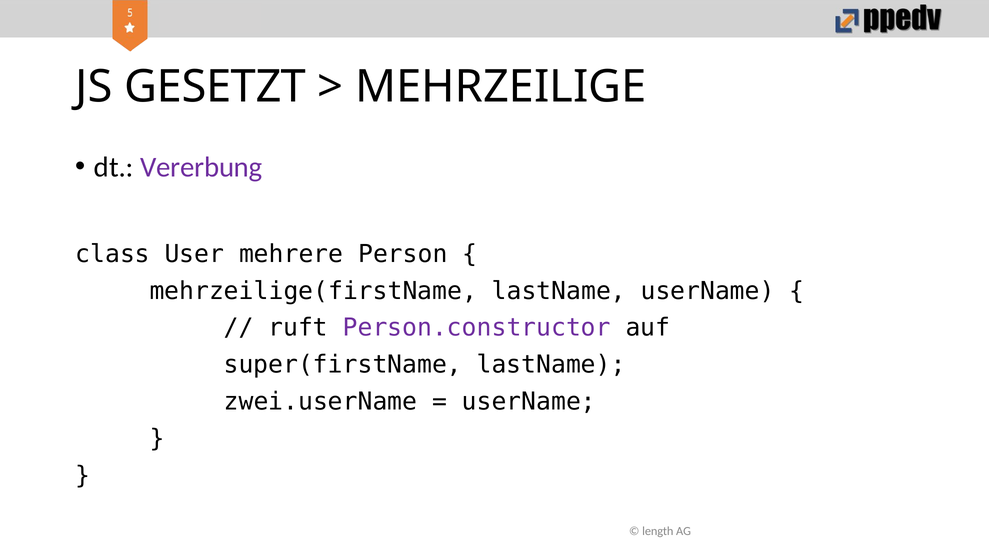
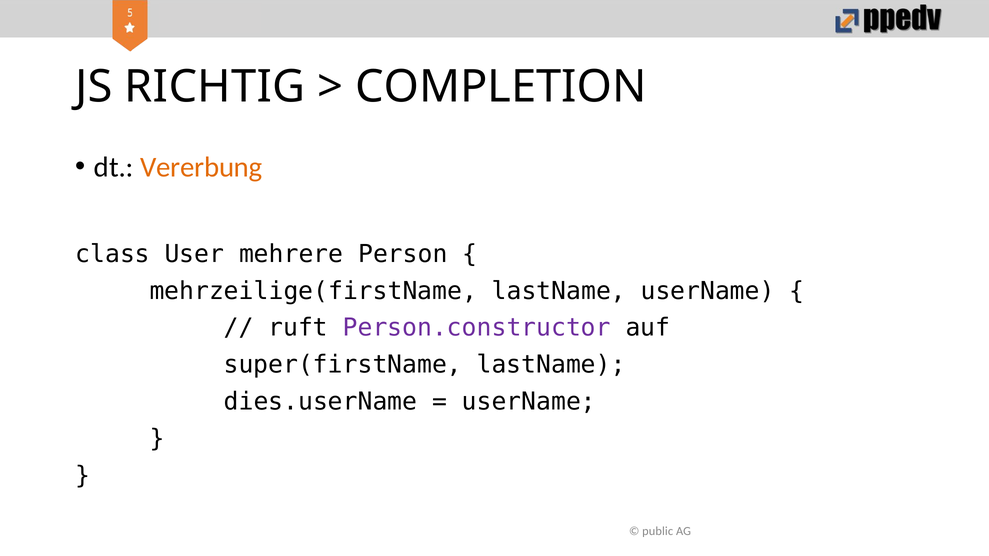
GESETZT: GESETZT -> RICHTIG
MEHRZEILIGE: MEHRZEILIGE -> COMPLETION
Vererbung colour: purple -> orange
zwei.userName: zwei.userName -> dies.userName
length: length -> public
